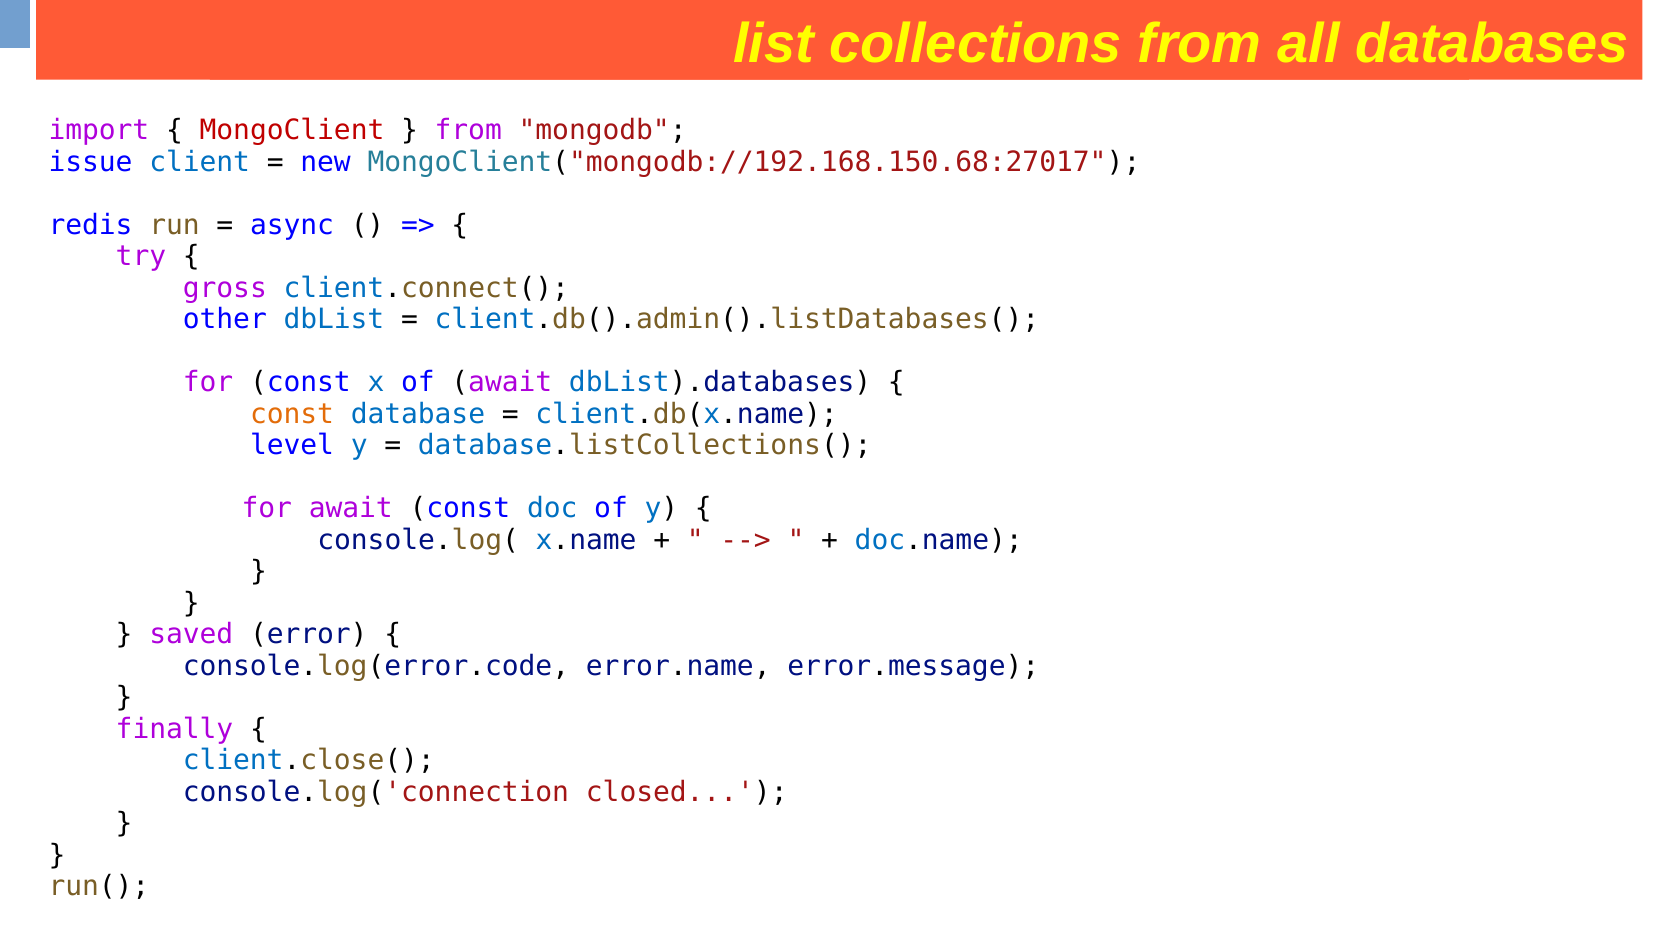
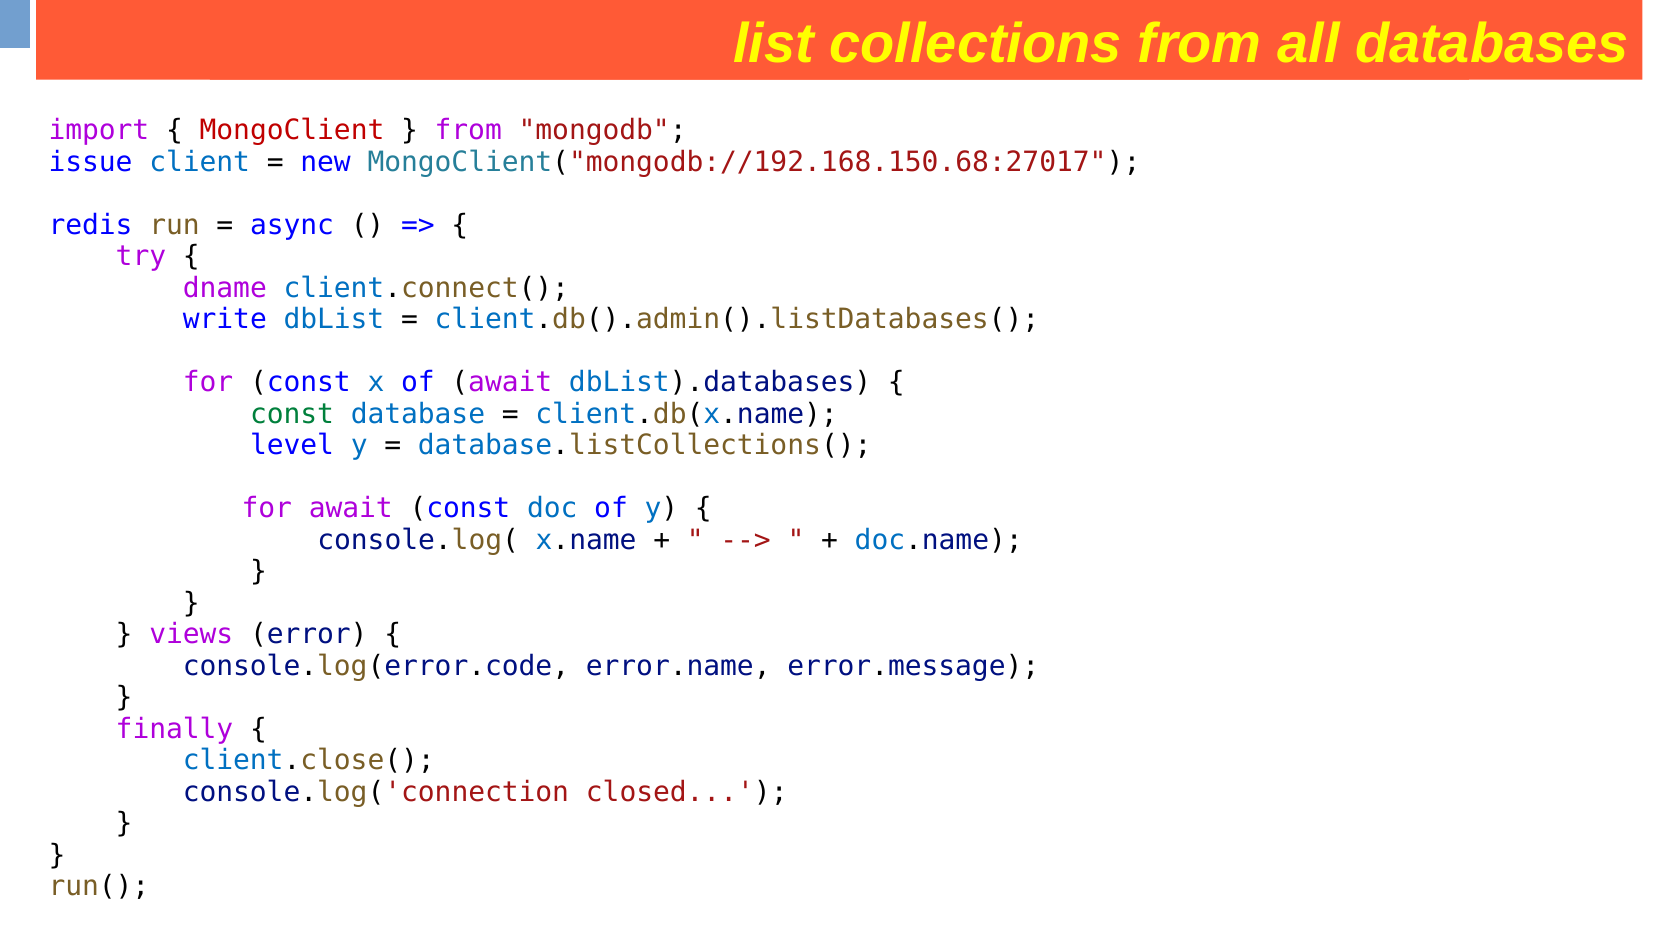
gross: gross -> dname
other: other -> write
const at (292, 414) colour: orange -> green
saved: saved -> views
